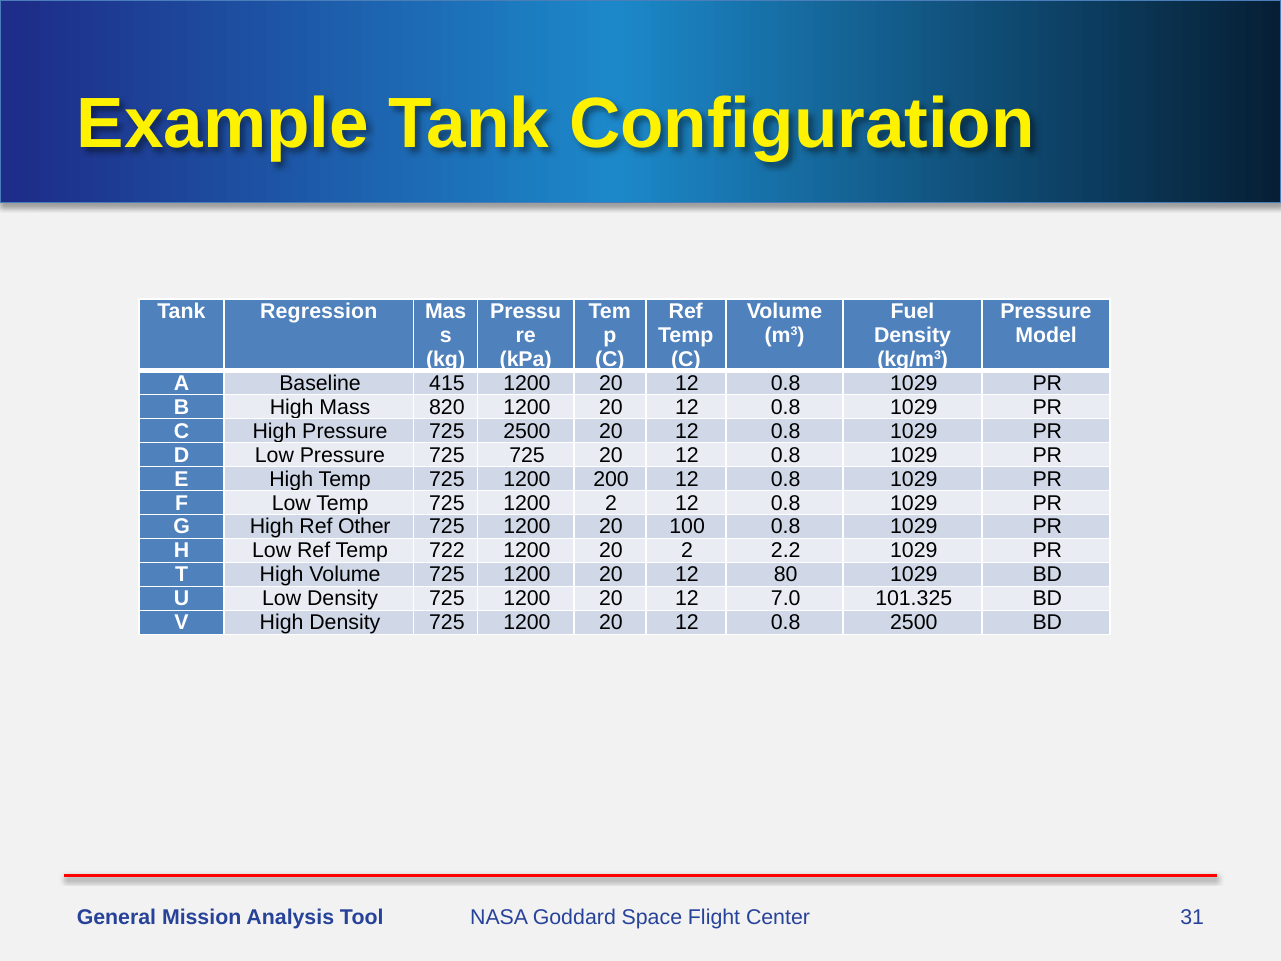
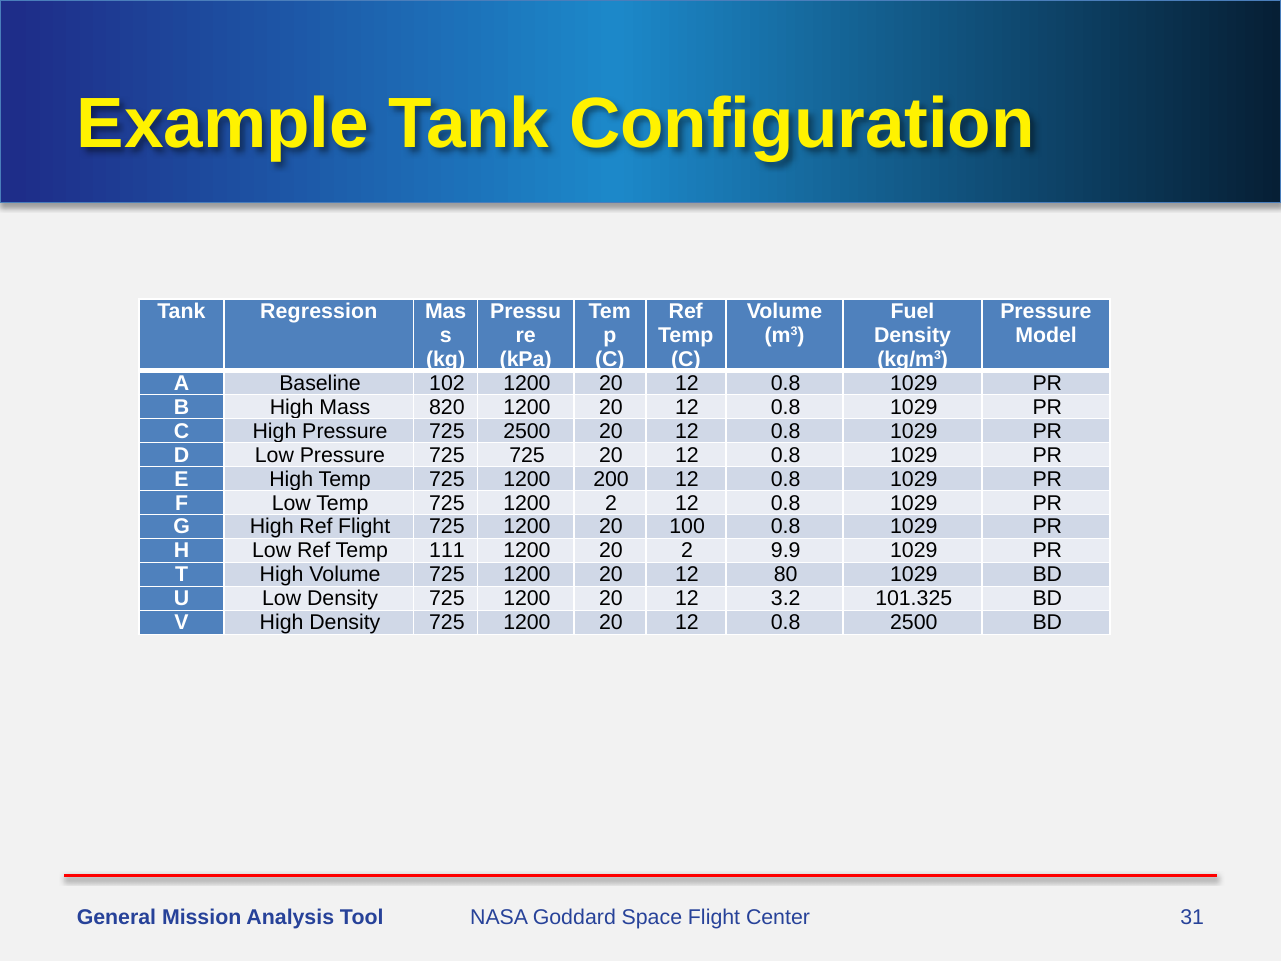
415: 415 -> 102
Ref Other: Other -> Flight
722: 722 -> 111
2.2: 2.2 -> 9.9
7.0: 7.0 -> 3.2
